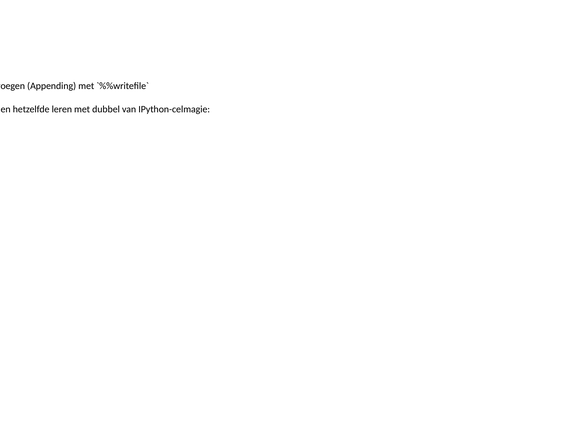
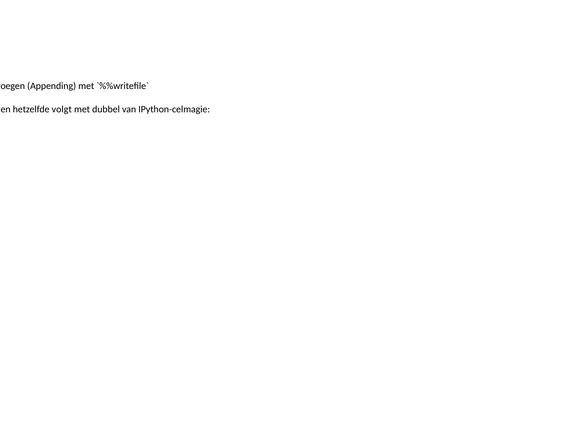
leren: leren -> volgt
